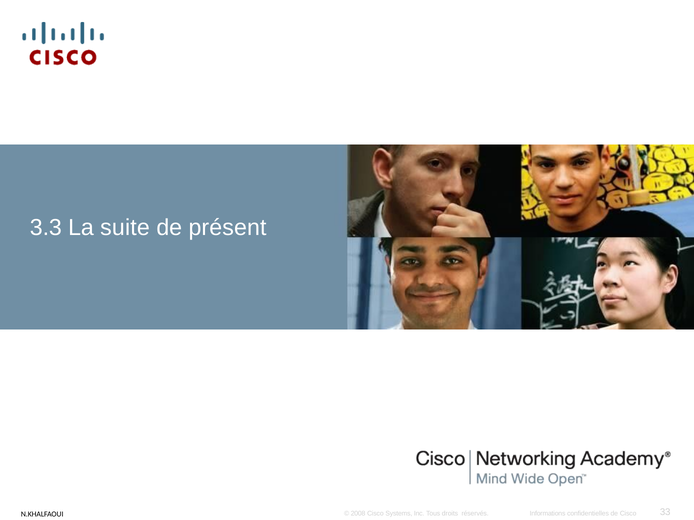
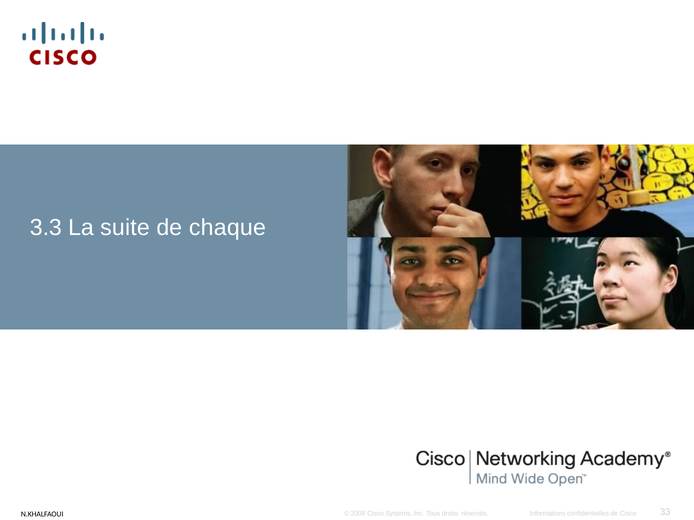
présent: présent -> chaque
